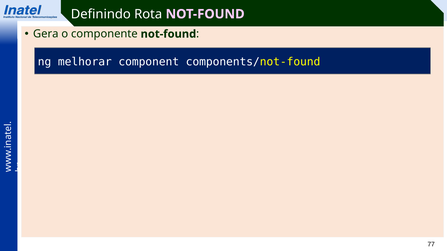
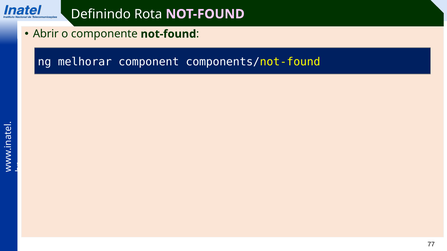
Gera: Gera -> Abrir
